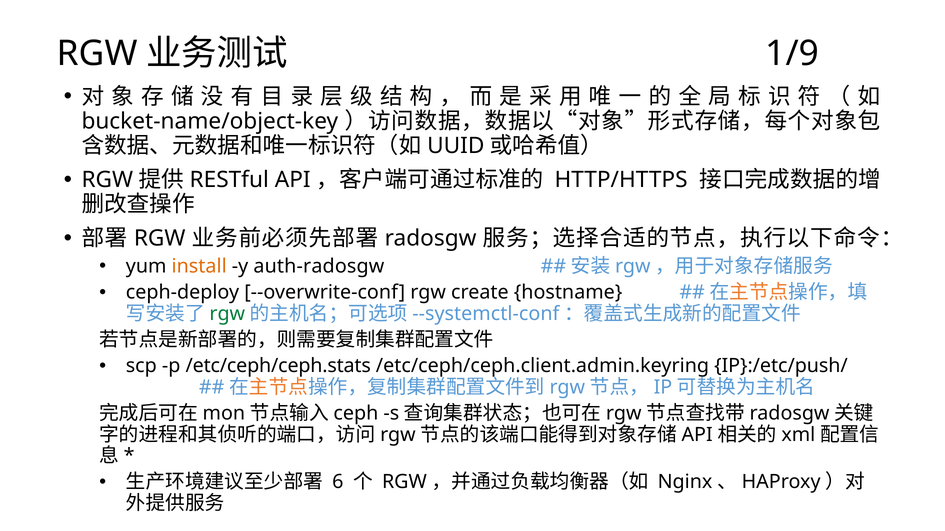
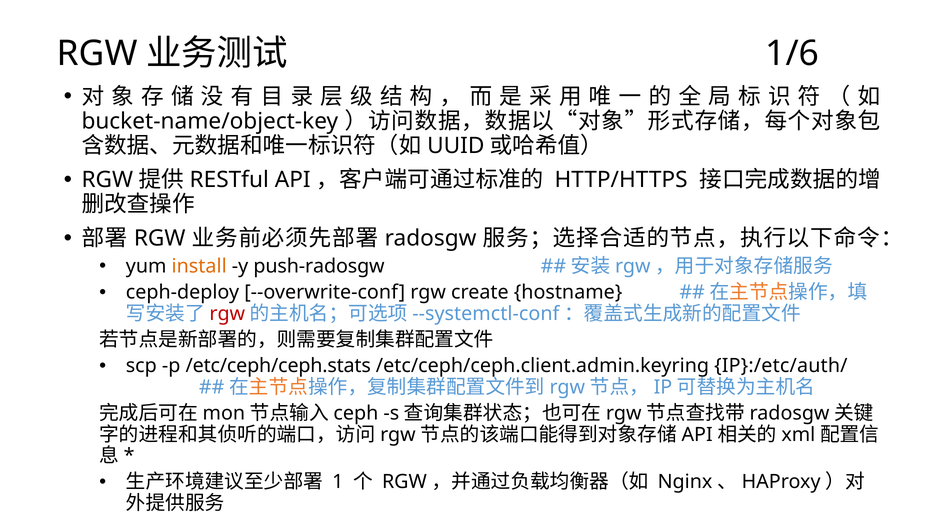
1/9: 1/9 -> 1/6
auth-radosgw: auth-radosgw -> push-radosgw
rgw at (227, 314) colour: green -> red
IP}:/etc/push/: IP}:/etc/push/ -> IP}:/etc/auth/
6: 6 -> 1
